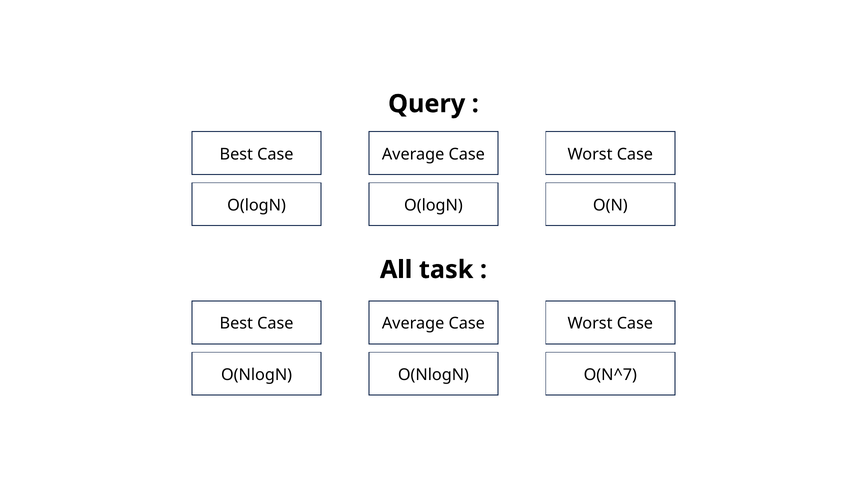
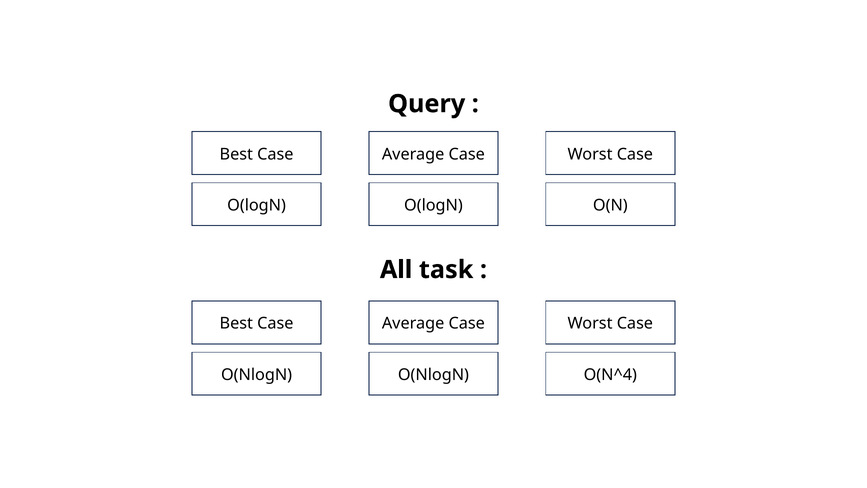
O(N^7: O(N^7 -> O(N^4
